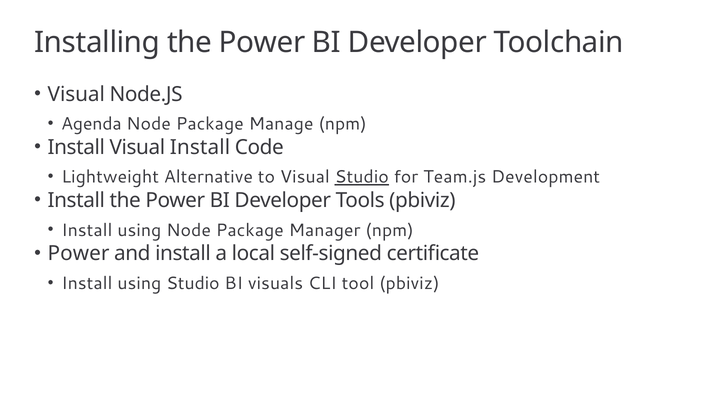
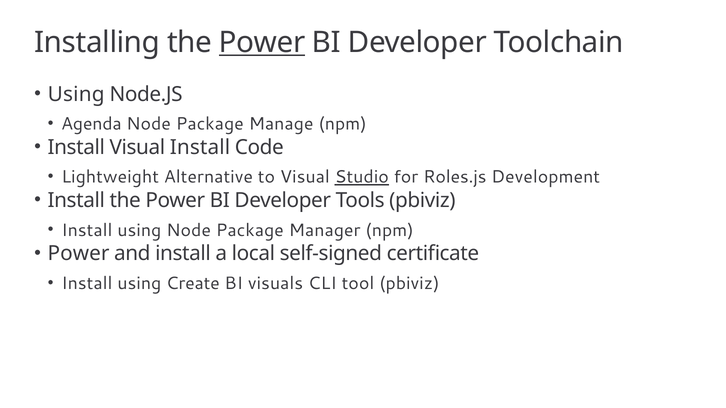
Power at (262, 43) underline: none -> present
Visual at (76, 94): Visual -> Using
Team.js: Team.js -> Roles.js
using Studio: Studio -> Create
